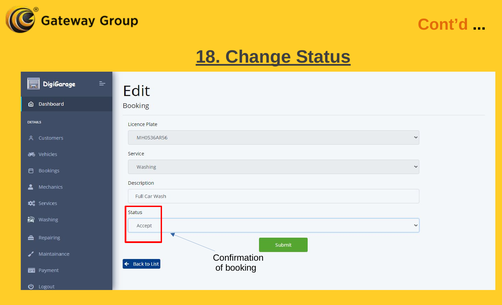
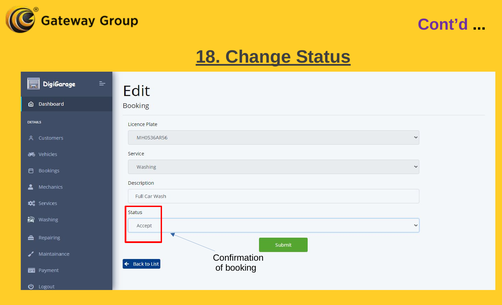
Cont’d colour: orange -> purple
